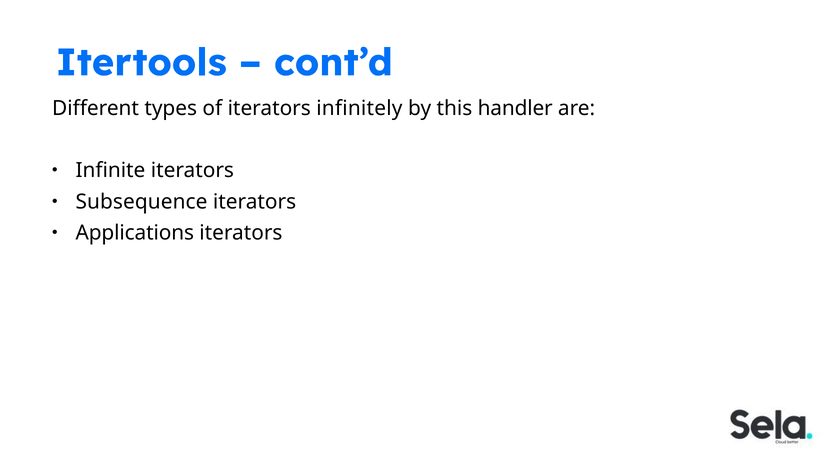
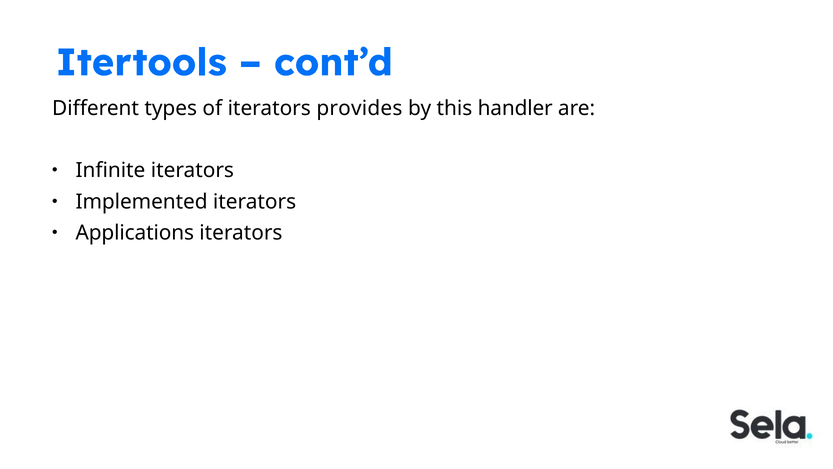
infinitely: infinitely -> provides
Subsequence: Subsequence -> Implemented
